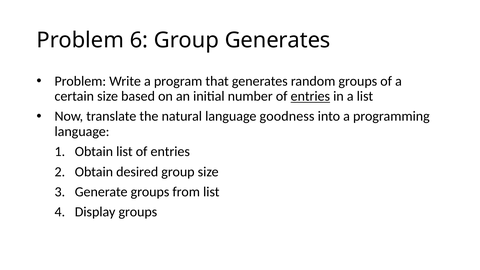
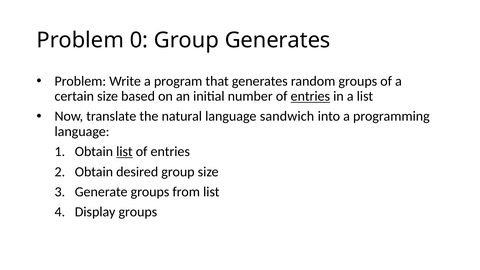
6: 6 -> 0
goodness: goodness -> sandwich
list at (124, 152) underline: none -> present
